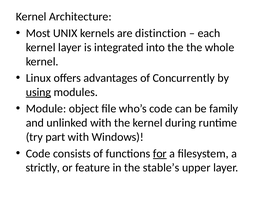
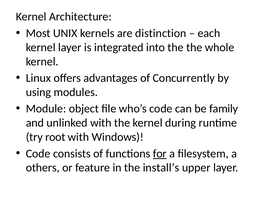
using underline: present -> none
part: part -> root
strictly: strictly -> others
stable’s: stable’s -> install’s
